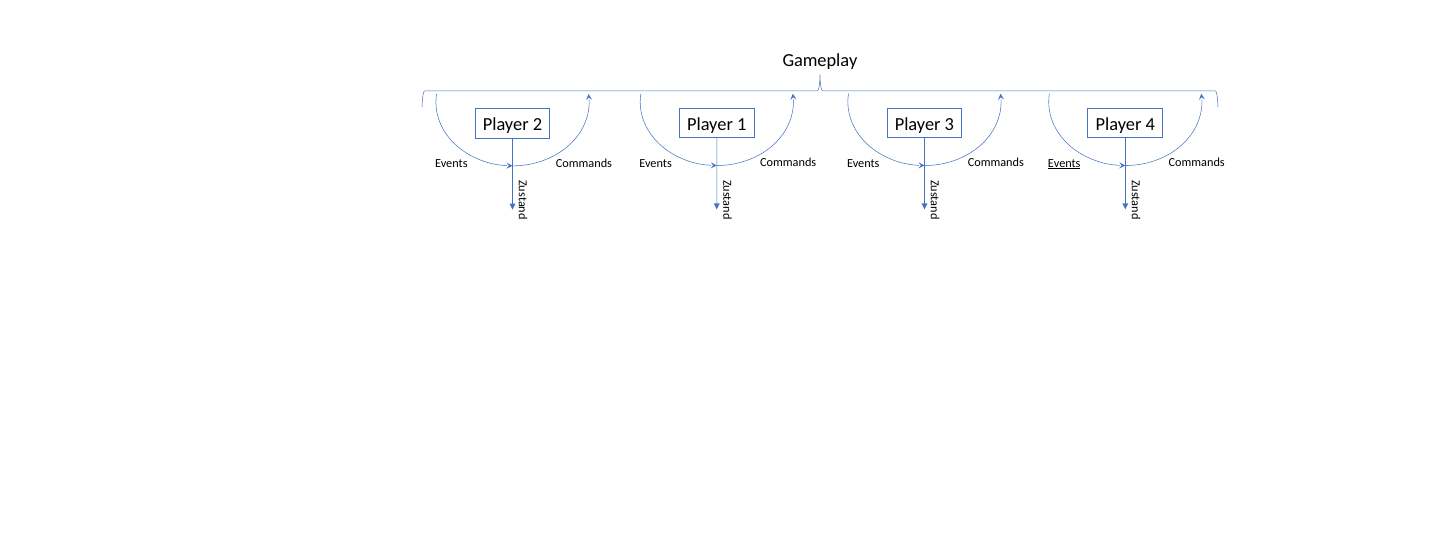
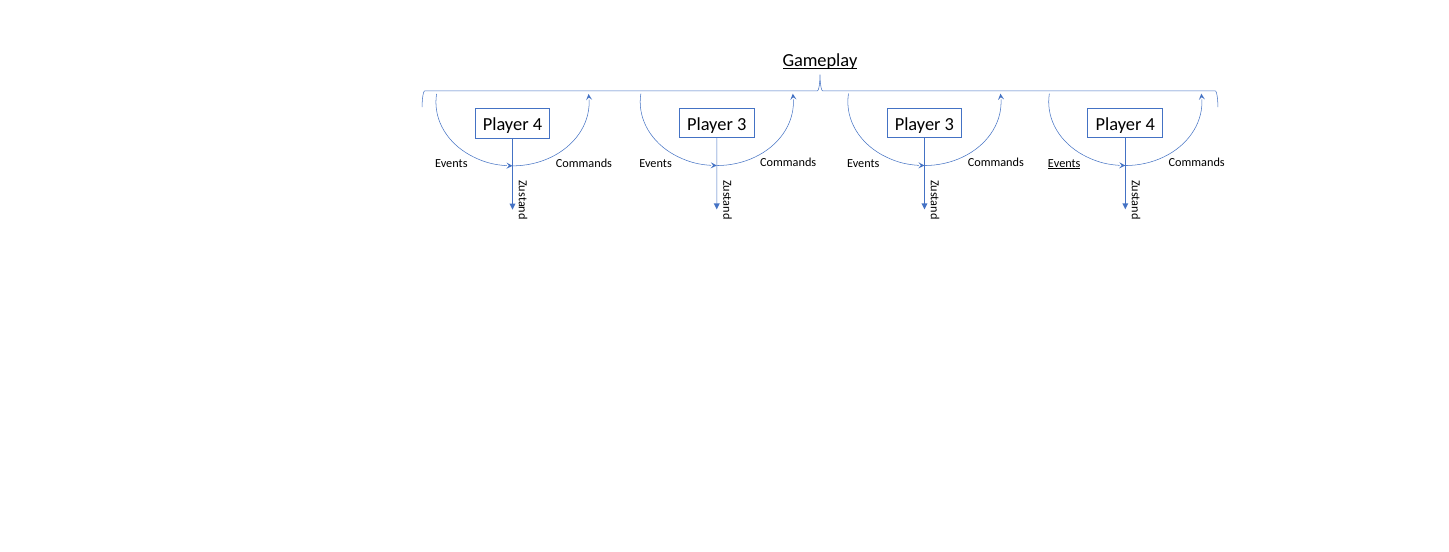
Gameplay underline: none -> present
1 at (742, 124): 1 -> 3
2 at (537, 125): 2 -> 4
